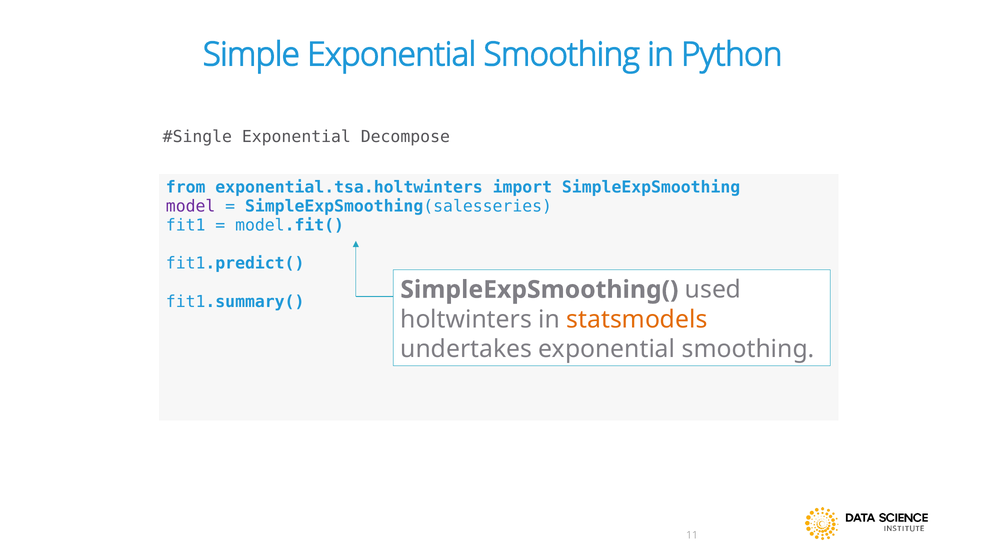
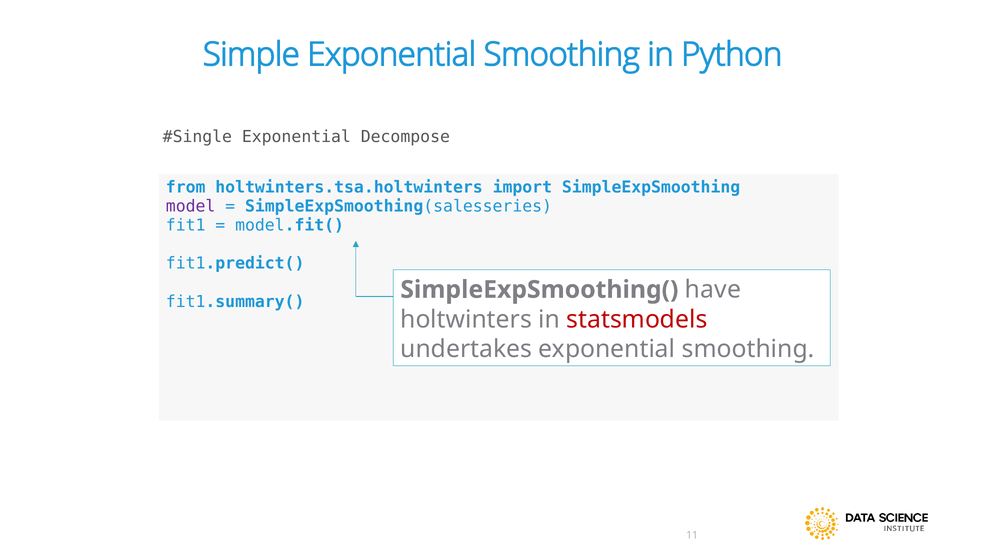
exponential.tsa.holtwinters: exponential.tsa.holtwinters -> holtwinters.tsa.holtwinters
used: used -> have
statsmodels colour: orange -> red
